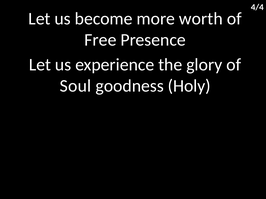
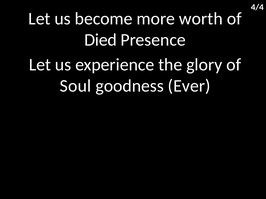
Free: Free -> Died
Holy: Holy -> Ever
